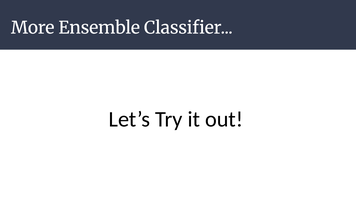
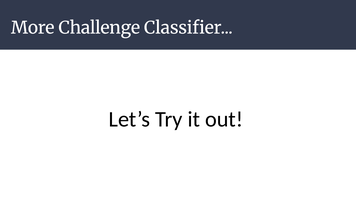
Ensemble: Ensemble -> Challenge
